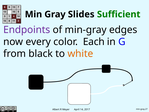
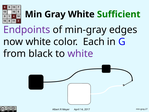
Gray Slides: Slides -> White
now every: every -> white
white at (80, 54) colour: orange -> purple
